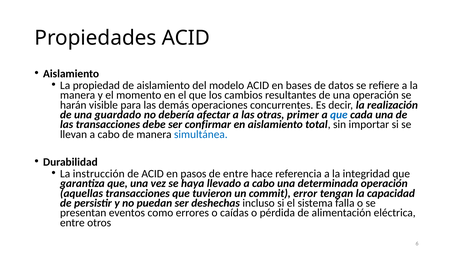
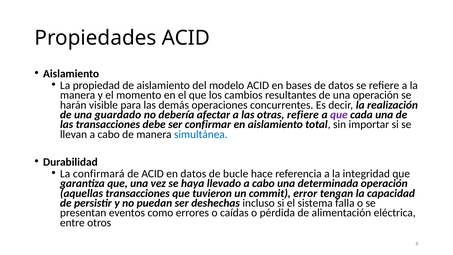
otras primer: primer -> refiere
que at (339, 115) colour: blue -> purple
instrucción: instrucción -> confirmará
en pasos: pasos -> datos
de entre: entre -> bucle
